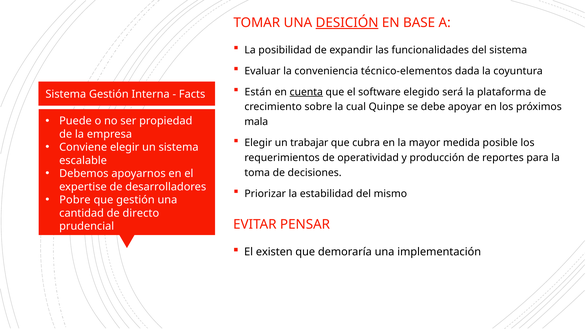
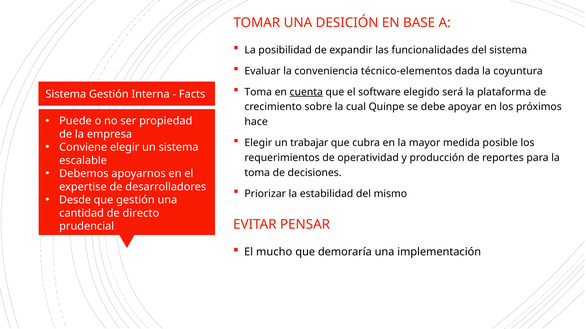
DESICIÓN underline: present -> none
Están at (258, 92): Están -> Toma
mala: mala -> hace
Pobre: Pobre -> Desde
existen: existen -> mucho
